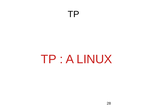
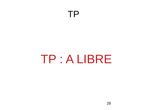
LINUX: LINUX -> LIBRE
